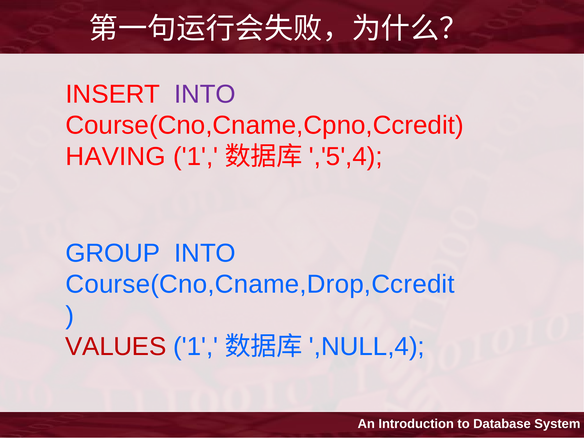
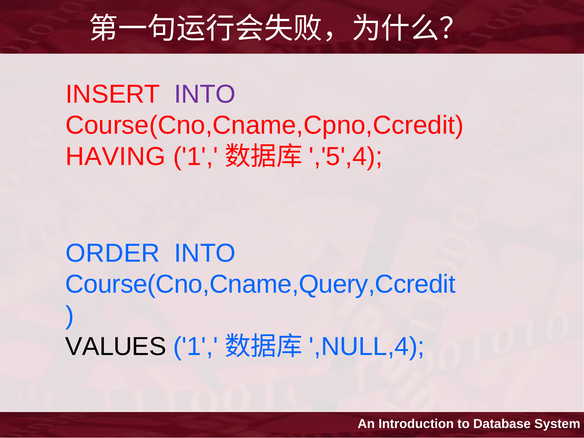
GROUP: GROUP -> ORDER
Course(Cno,Cname,Drop,Ccredit: Course(Cno,Cname,Drop,Ccredit -> Course(Cno,Cname,Query,Ccredit
VALUES colour: red -> black
